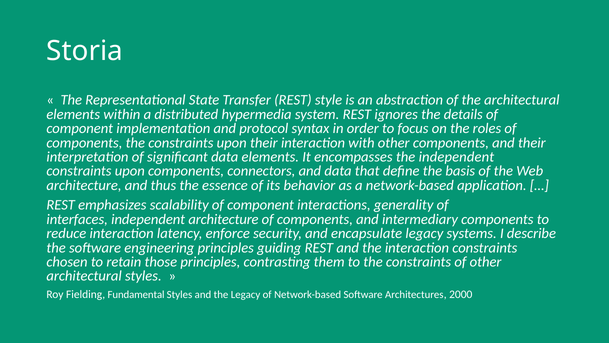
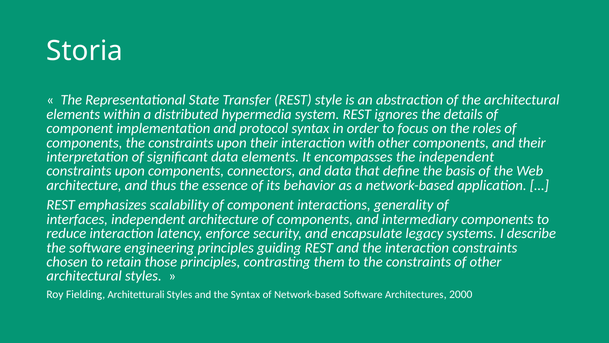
Fundamental: Fundamental -> Architetturali
the Legacy: Legacy -> Syntax
